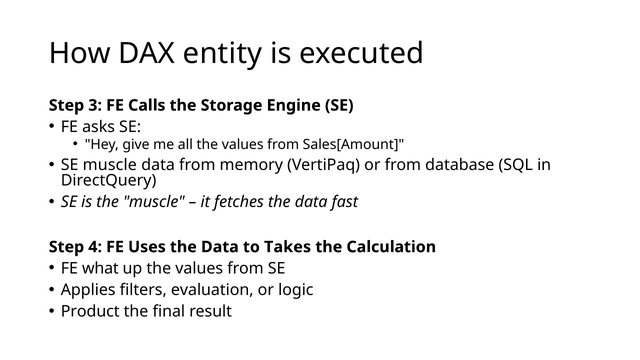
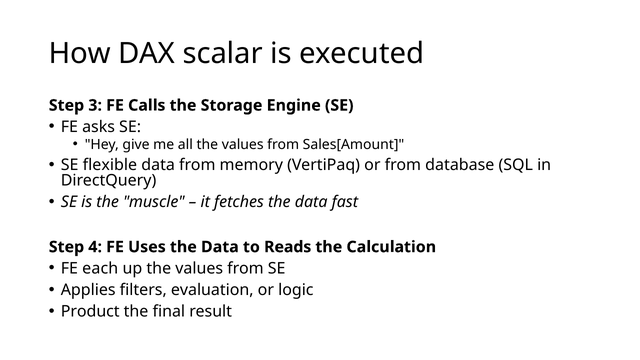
entity: entity -> scalar
SE muscle: muscle -> flexible
Takes: Takes -> Reads
what: what -> each
